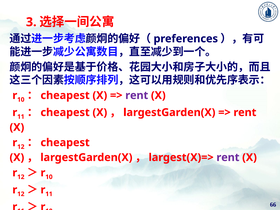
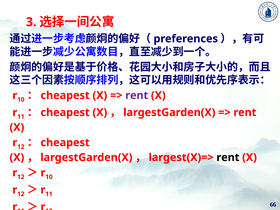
rent at (228, 157) colour: purple -> black
